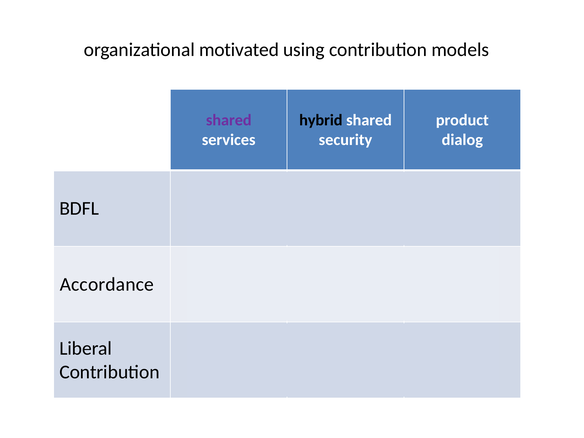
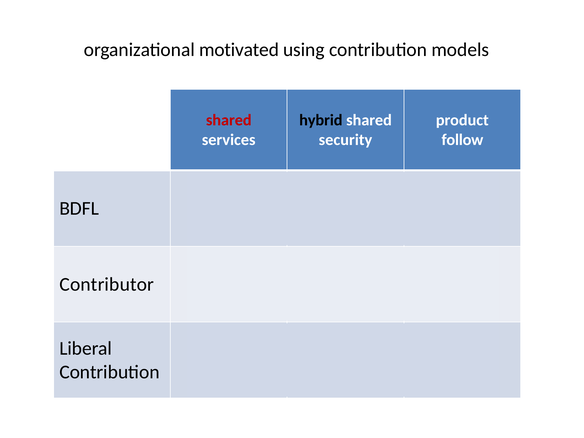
shared at (229, 120) colour: purple -> red
dialog: dialog -> follow
Accordance: Accordance -> Contributor
